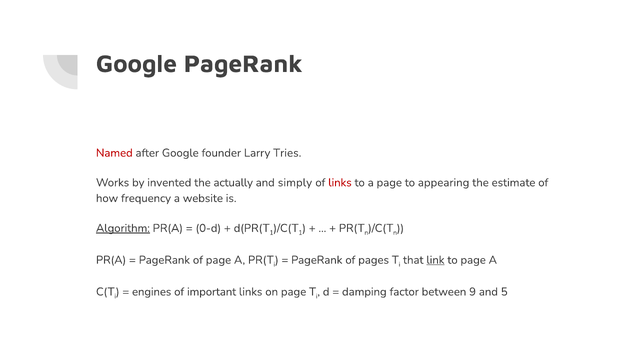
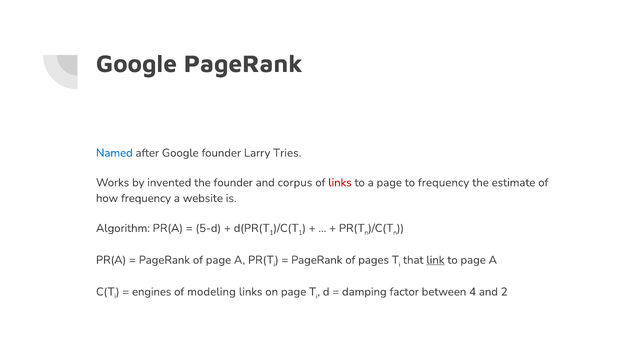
Named colour: red -> blue
the actually: actually -> founder
simply: simply -> corpus
to appearing: appearing -> frequency
Algorithm underline: present -> none
0-d: 0-d -> 5-d
important: important -> modeling
9: 9 -> 4
5: 5 -> 2
